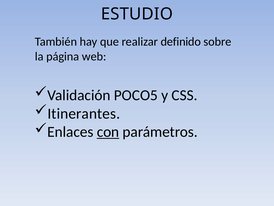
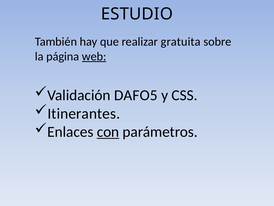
definido: definido -> gratuita
web underline: none -> present
POCO5: POCO5 -> DAFO5
